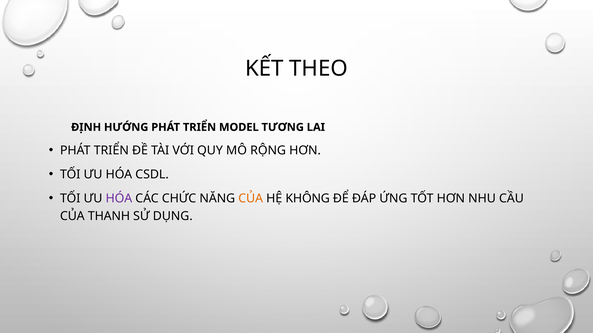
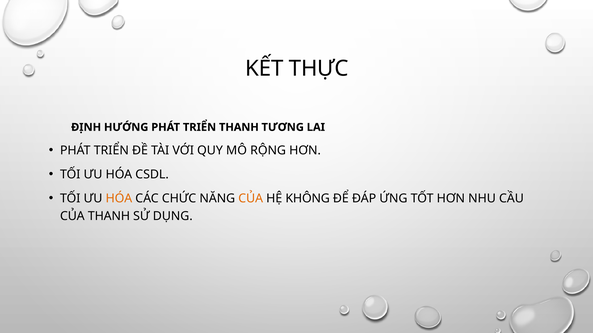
THEO: THEO -> THỰC
TRIỂN MODEL: MODEL -> THANH
HÓA at (119, 199) colour: purple -> orange
